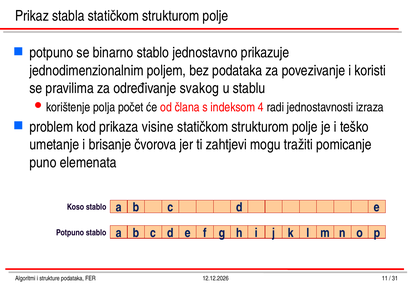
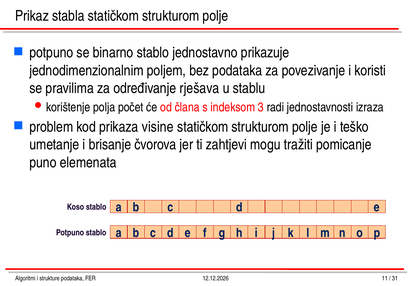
svakog: svakog -> rješava
4: 4 -> 3
